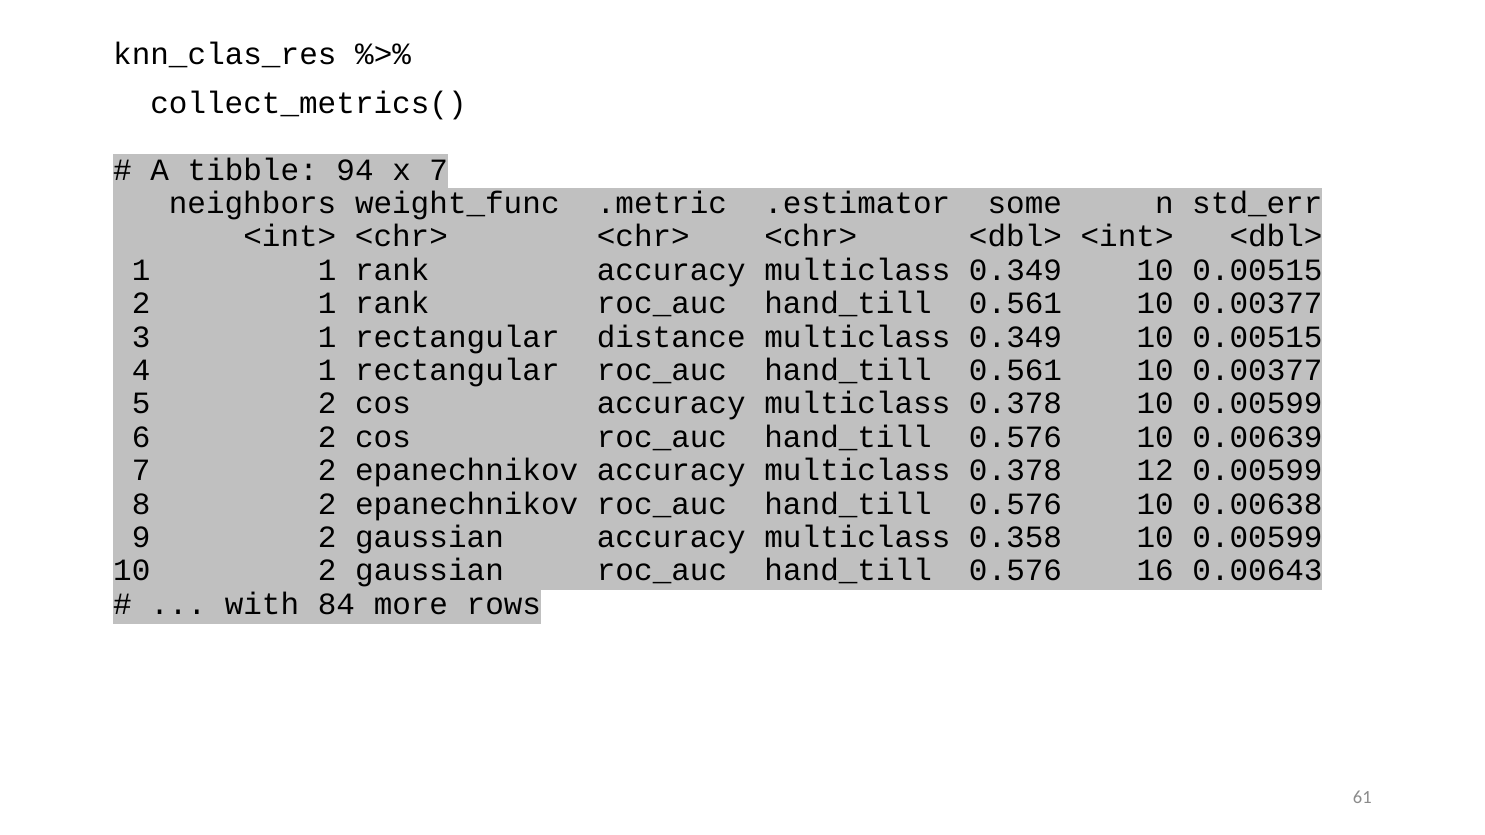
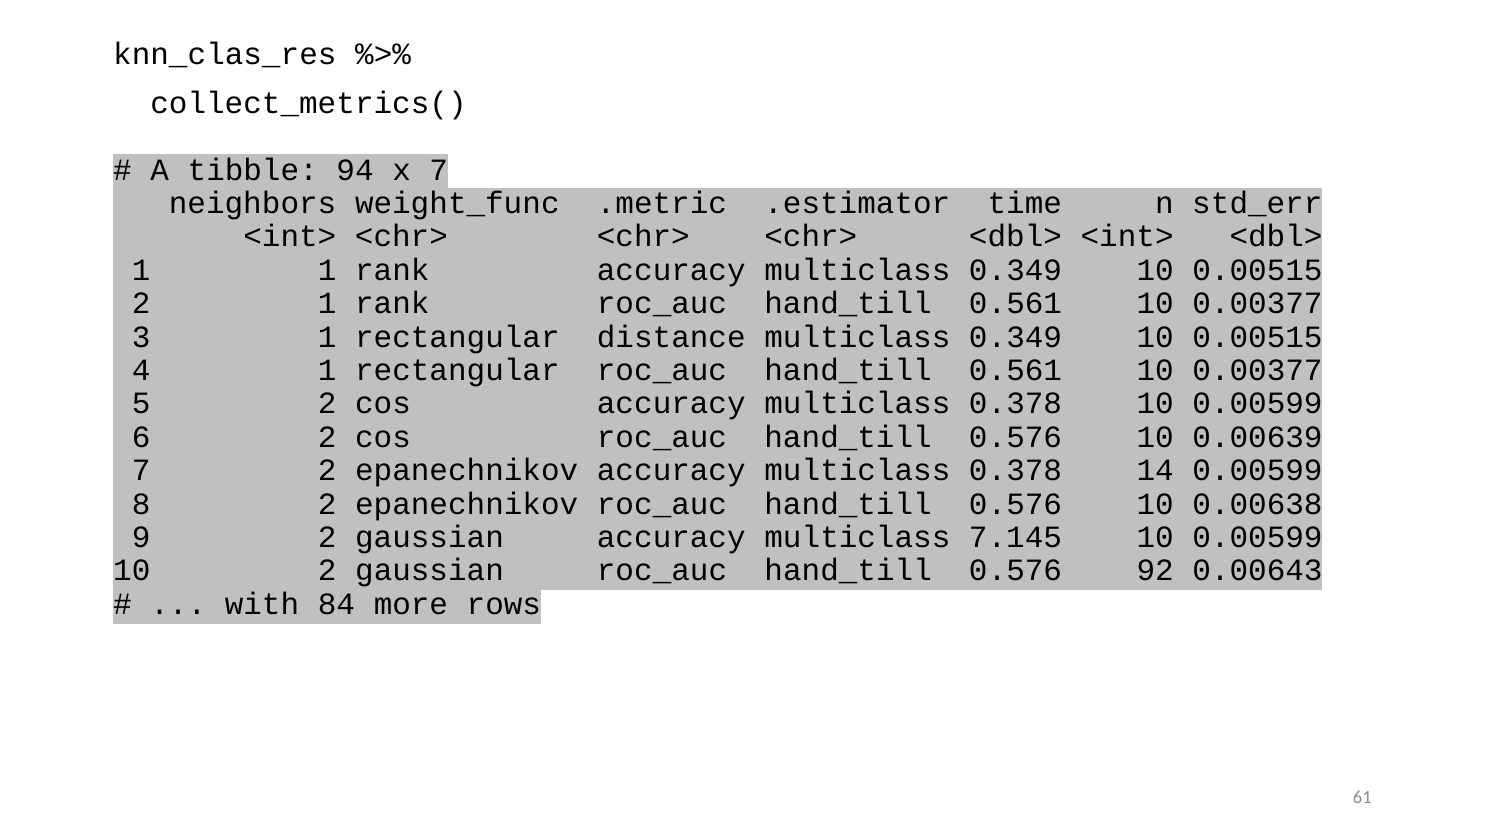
some: some -> time
12: 12 -> 14
0.358: 0.358 -> 7.145
16: 16 -> 92
